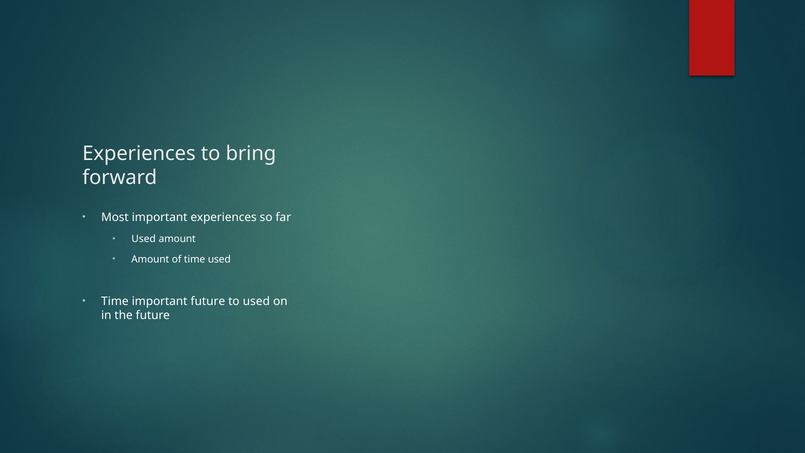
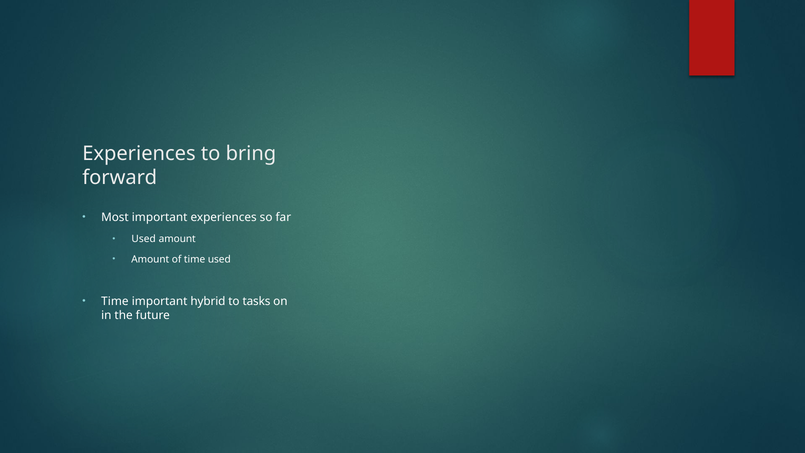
important future: future -> hybrid
to used: used -> tasks
